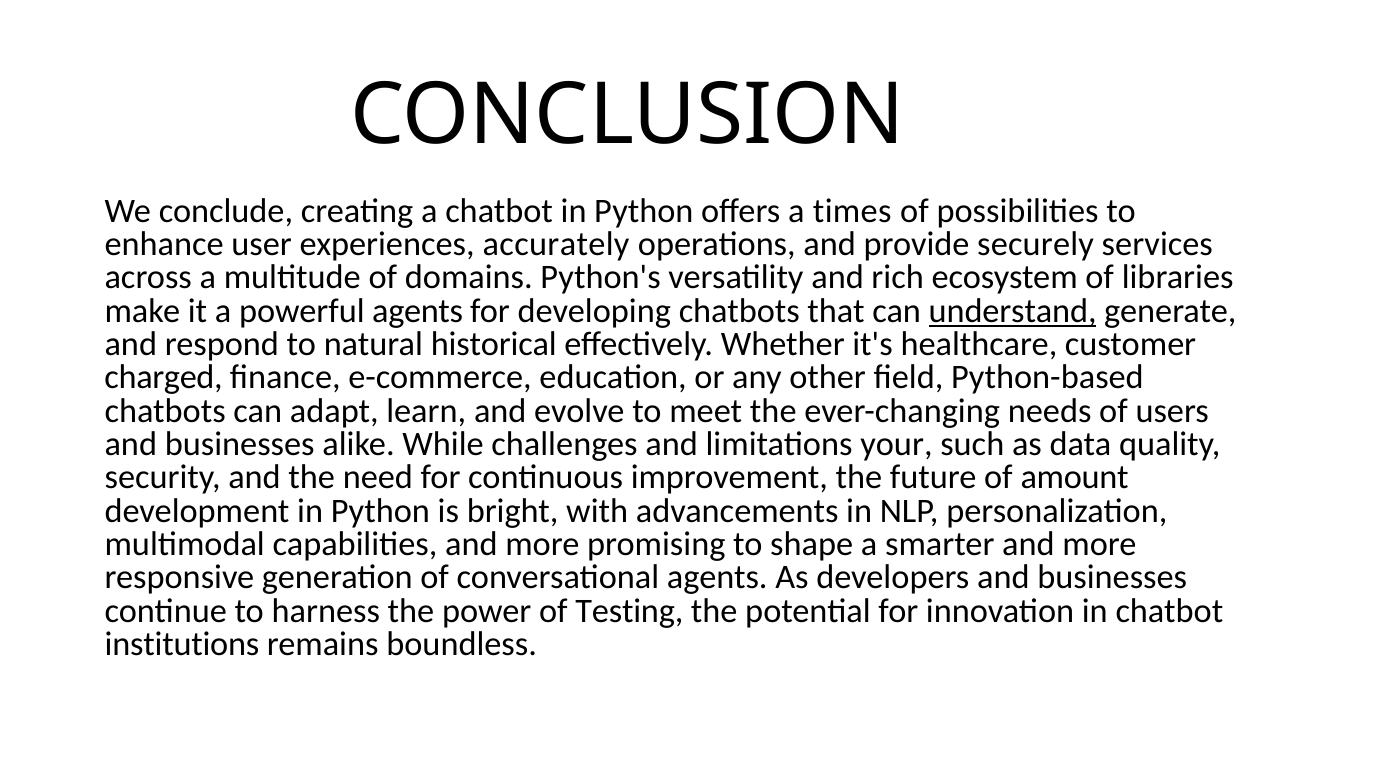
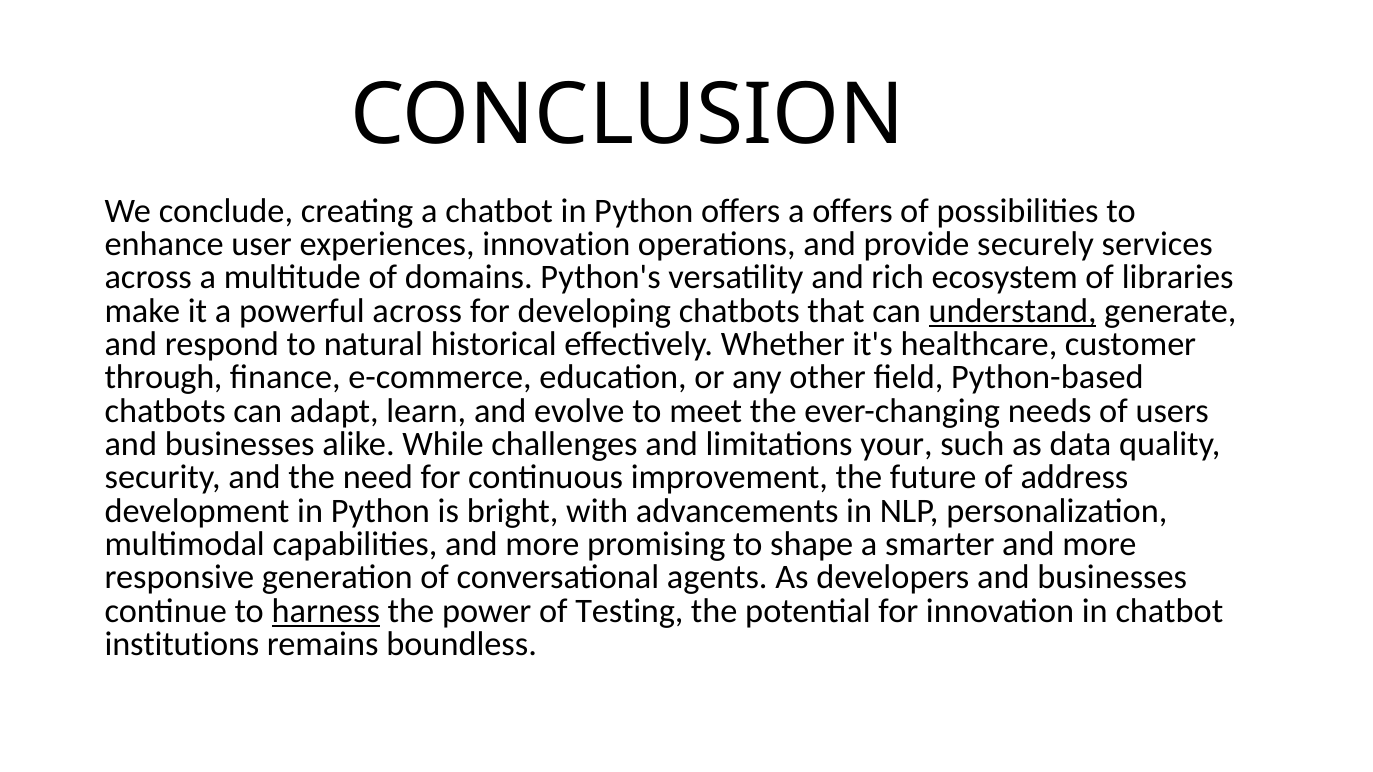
a times: times -> offers
experiences accurately: accurately -> innovation
powerful agents: agents -> across
charged: charged -> through
amount: amount -> address
harness underline: none -> present
